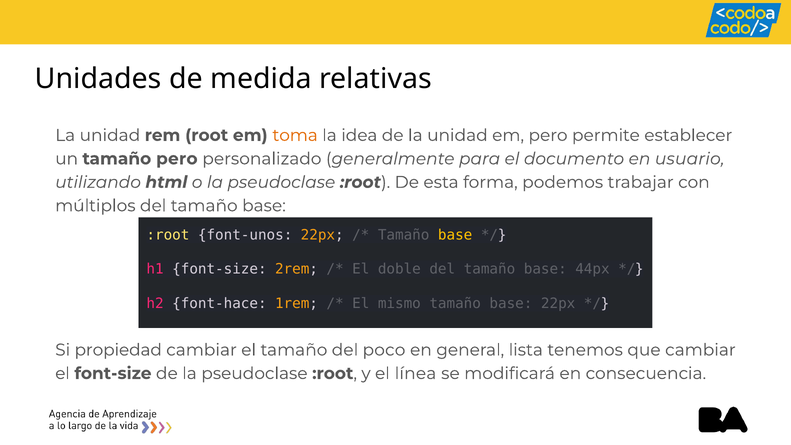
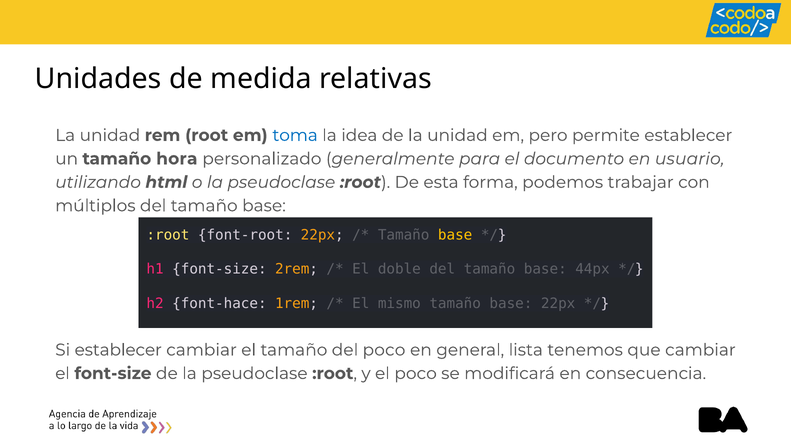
toma colour: orange -> blue
tamaño pero: pero -> hora
font-unos: font-unos -> font-root
Si propiedad: propiedad -> establecer
el línea: línea -> poco
